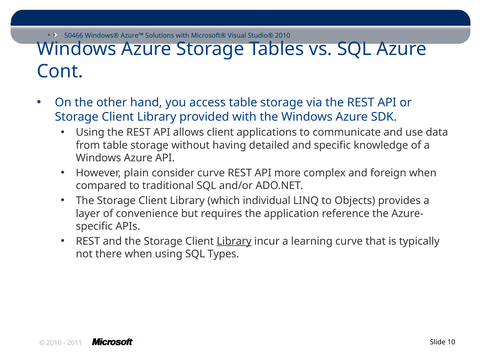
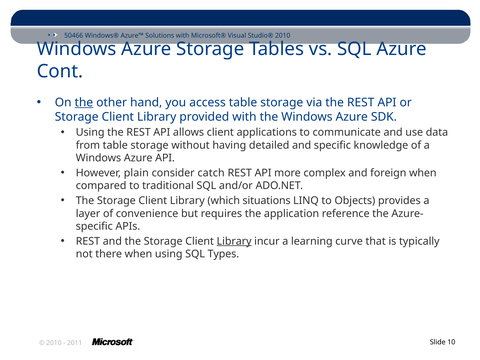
the at (84, 102) underline: none -> present
consider curve: curve -> catch
individual: individual -> situations
